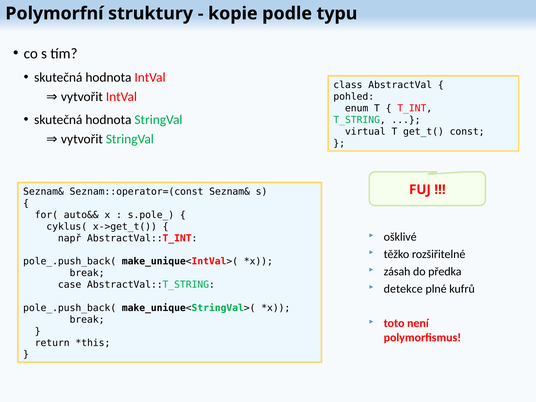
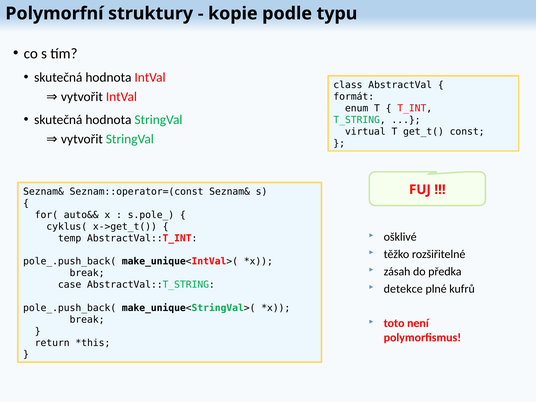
pohled: pohled -> formát
např: např -> temp
